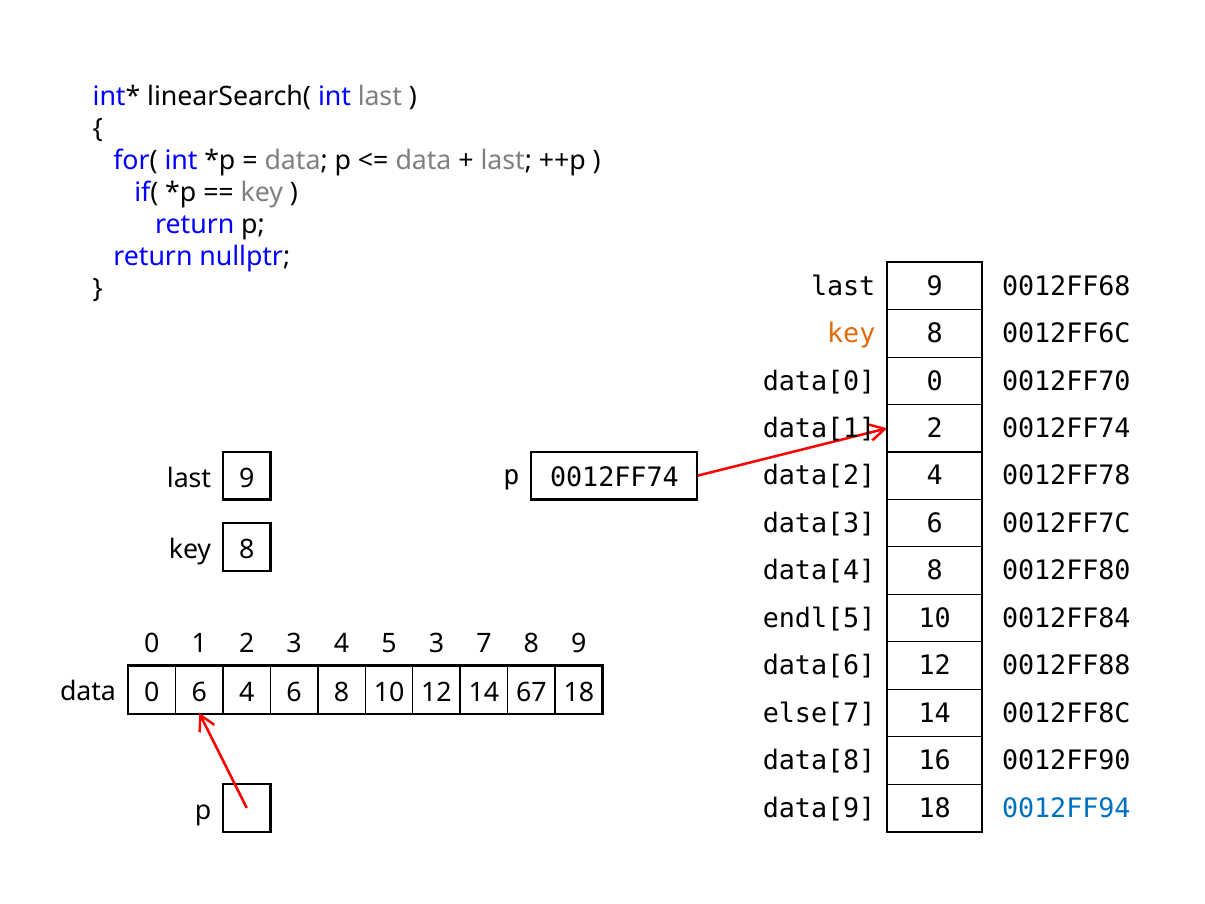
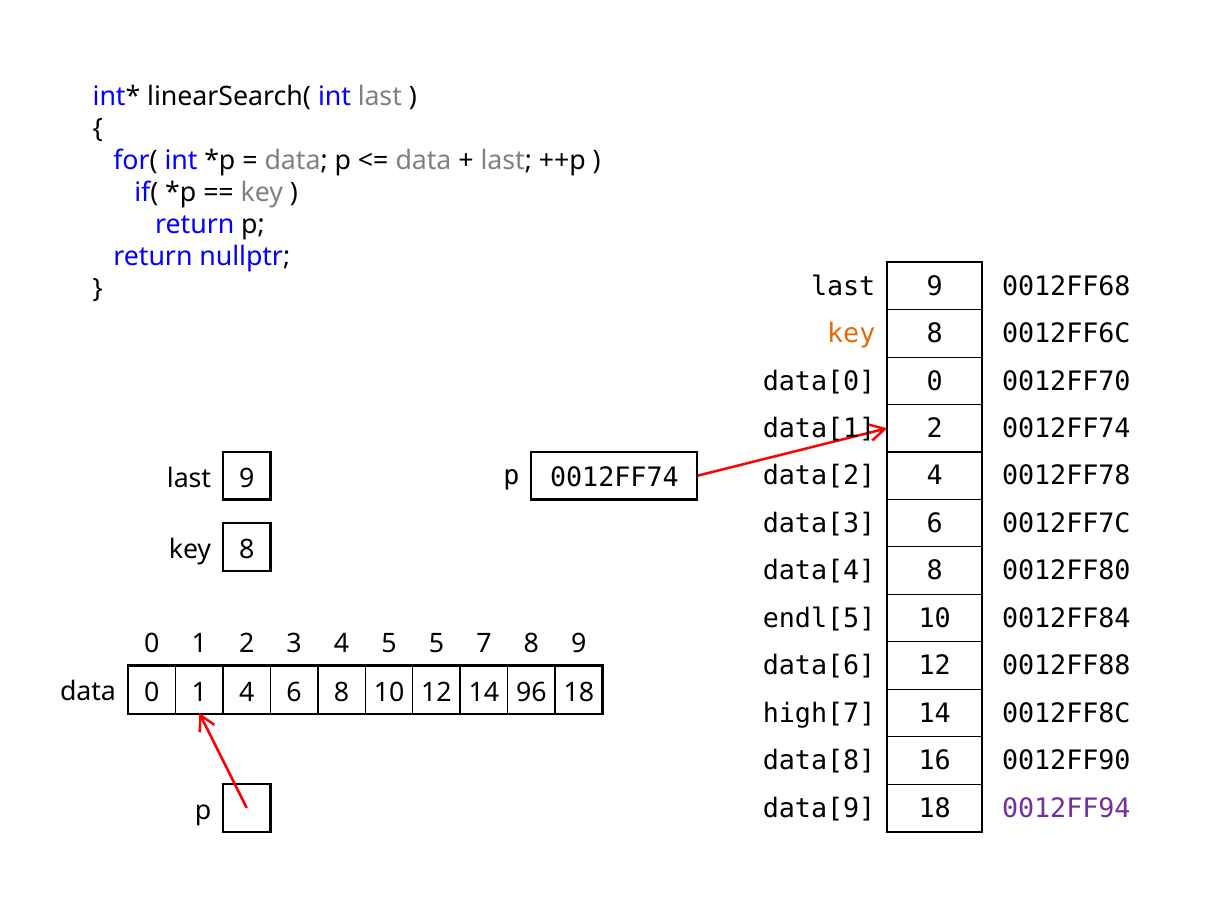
5 3: 3 -> 5
data 0 6: 6 -> 1
67: 67 -> 96
else[7: else[7 -> high[7
0012FF94 colour: blue -> purple
